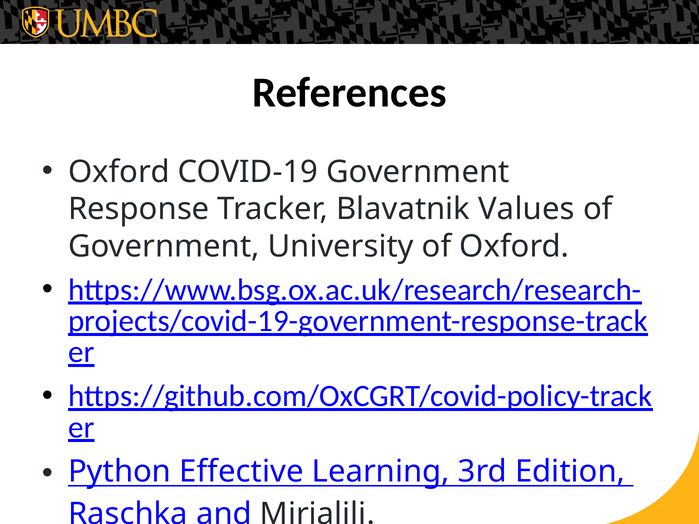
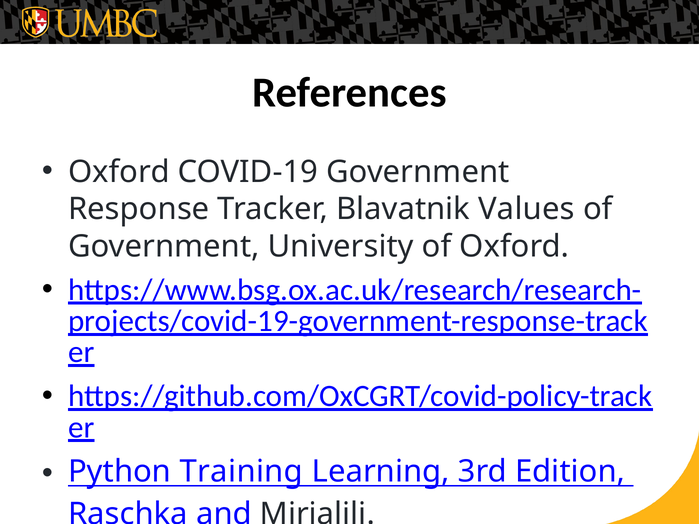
Effective: Effective -> Training
